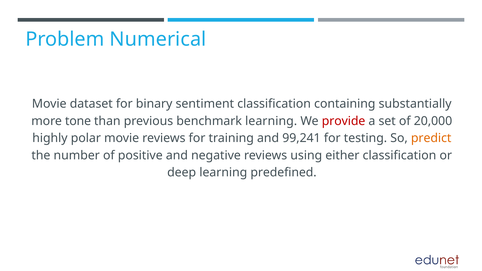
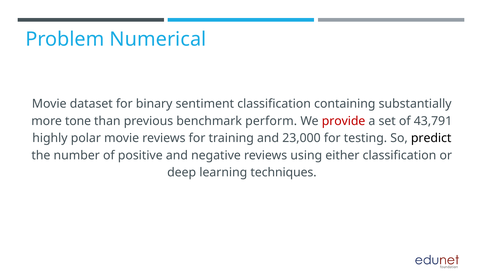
benchmark learning: learning -> perform
20,000: 20,000 -> 43,791
99,241: 99,241 -> 23,000
predict colour: orange -> black
predefined: predefined -> techniques
